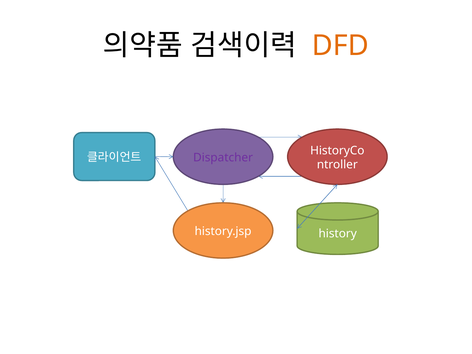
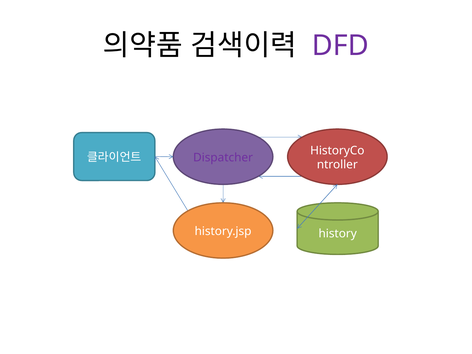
DFD colour: orange -> purple
